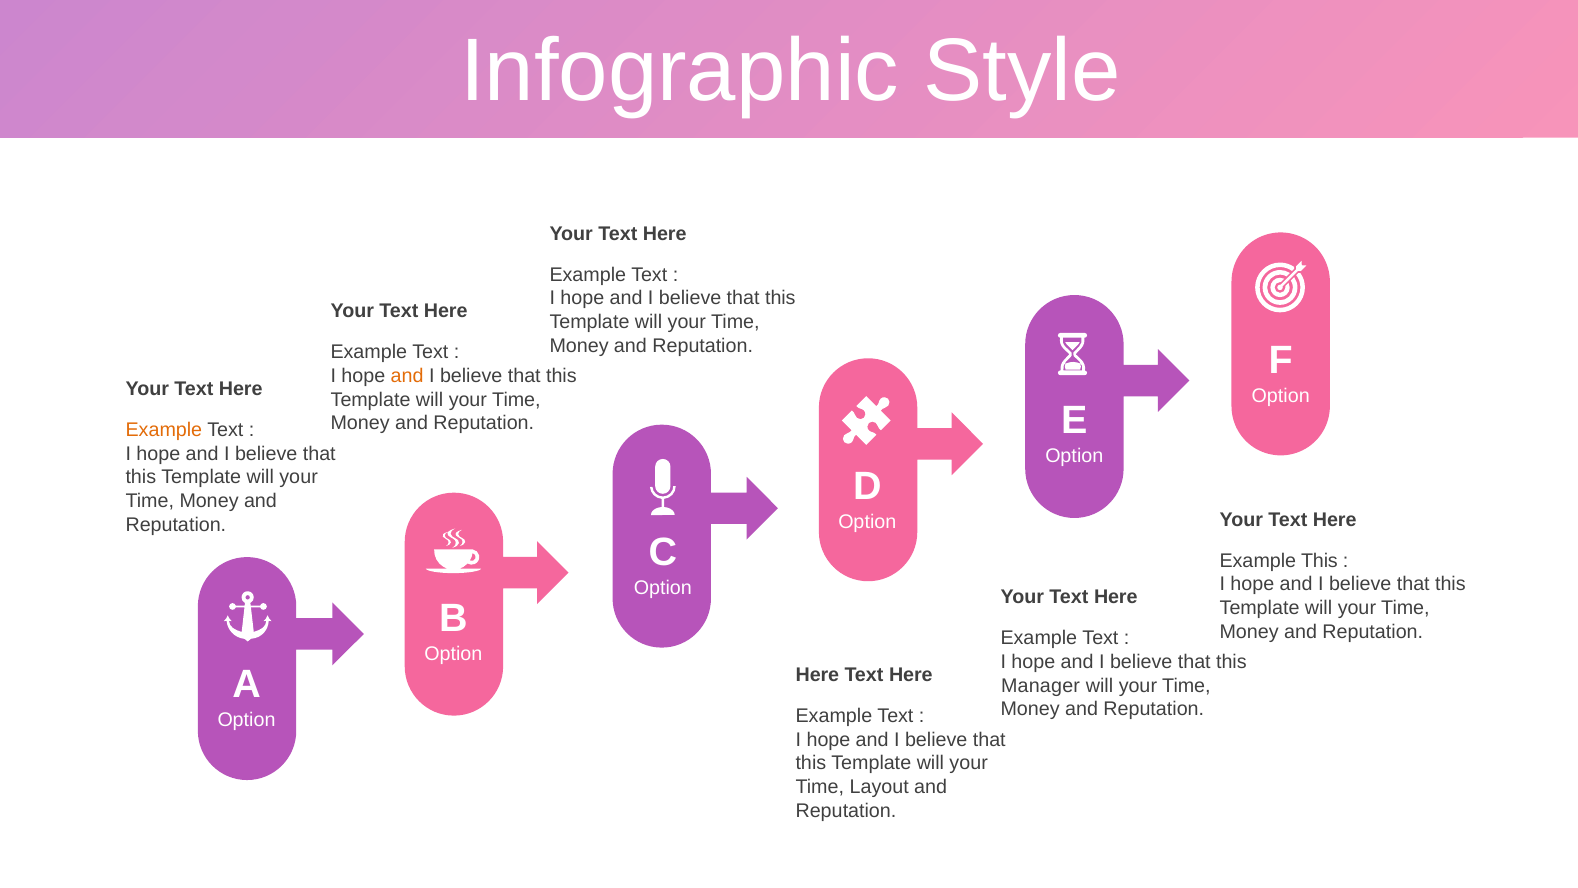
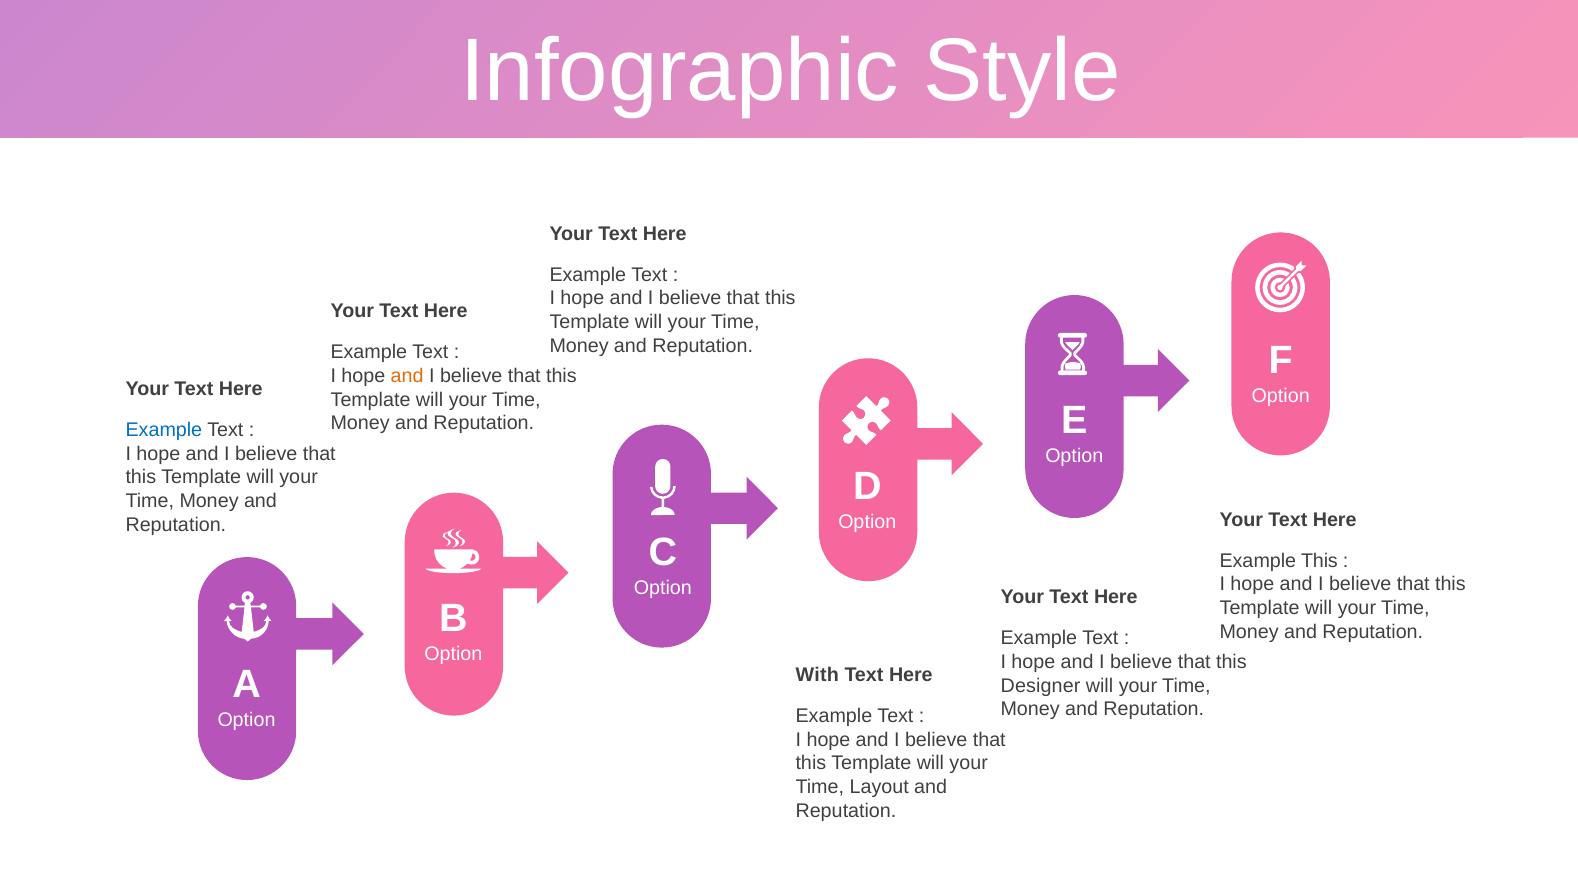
Example at (164, 430) colour: orange -> blue
Here at (817, 675): Here -> With
Manager: Manager -> Designer
